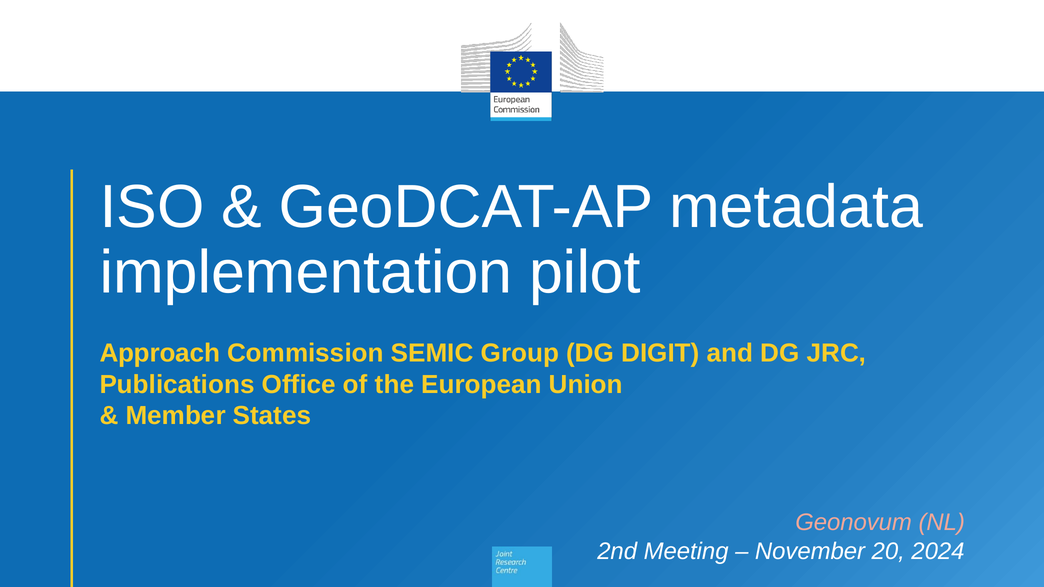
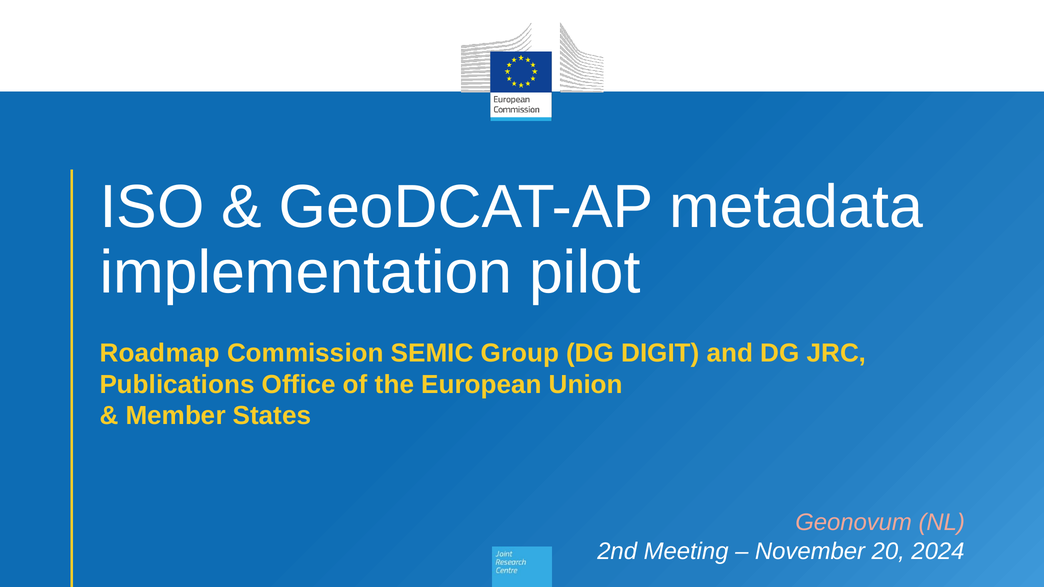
Approach: Approach -> Roadmap
